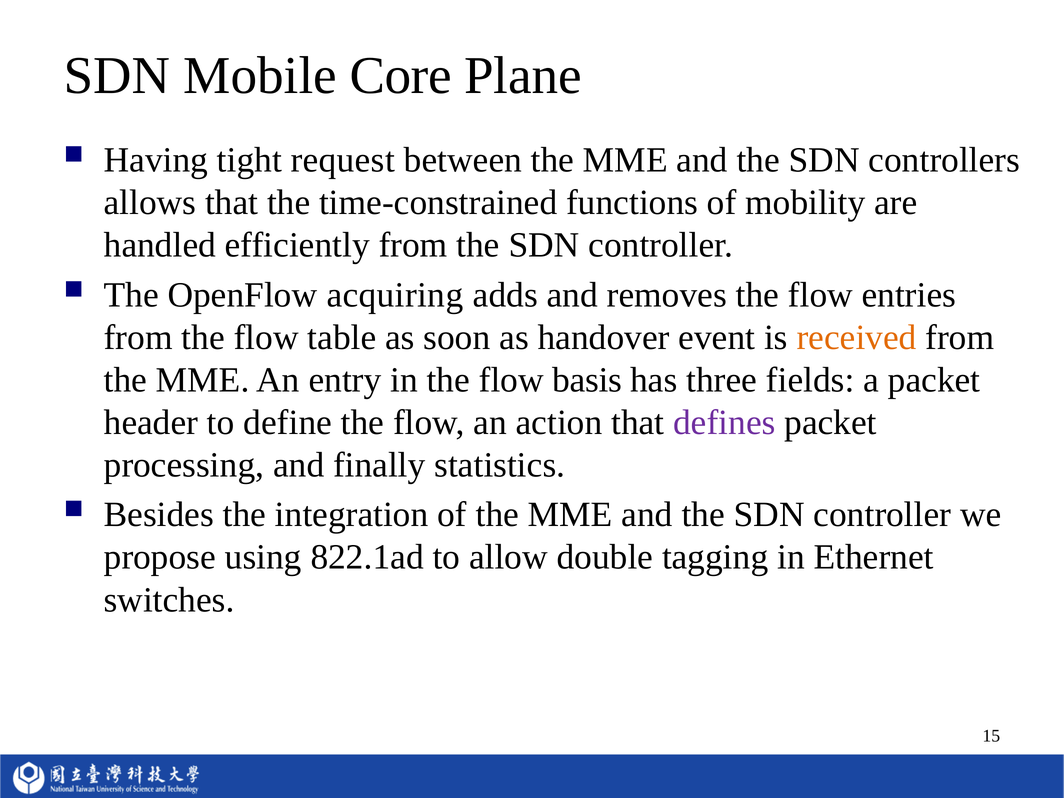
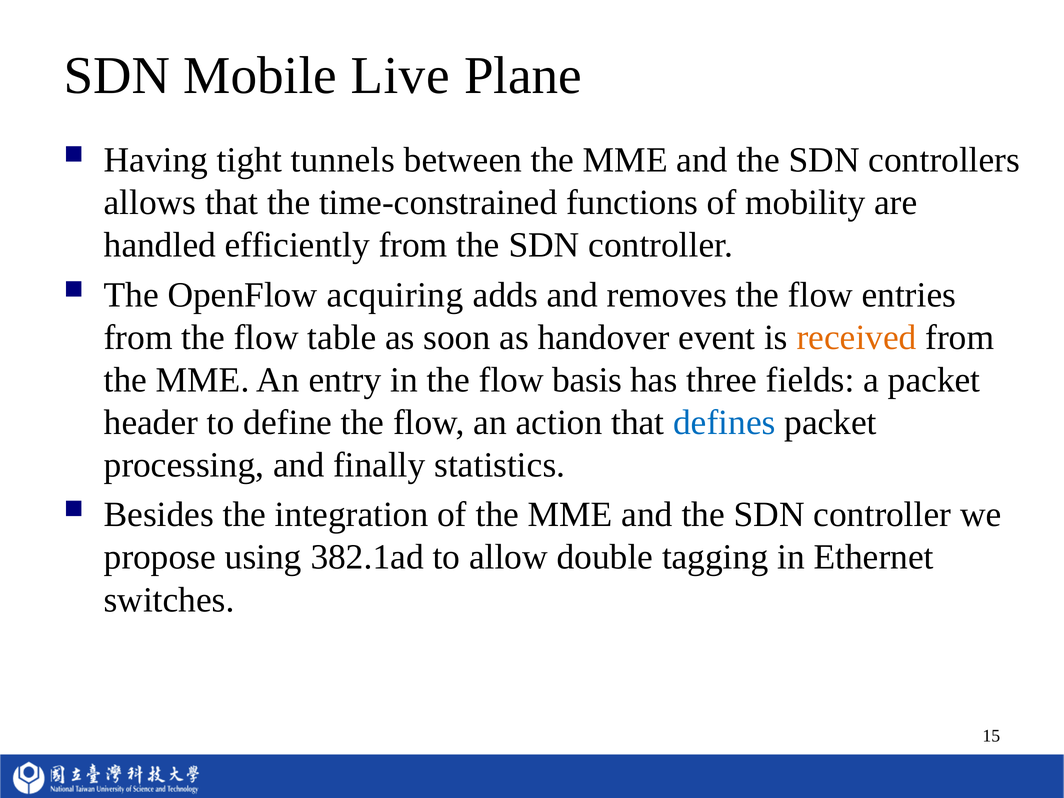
Core: Core -> Live
request: request -> tunnels
defines colour: purple -> blue
822.1ad: 822.1ad -> 382.1ad
